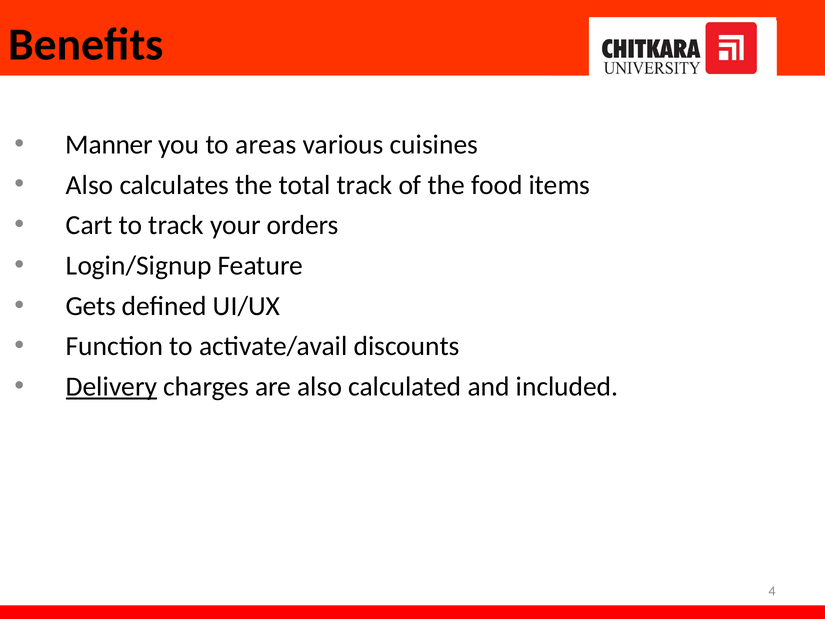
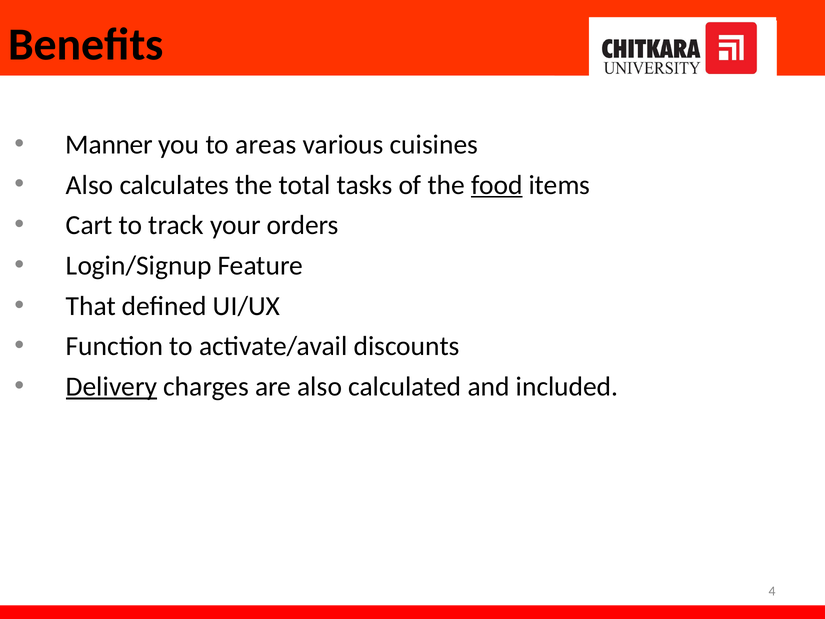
total track: track -> tasks
food underline: none -> present
Gets: Gets -> That
